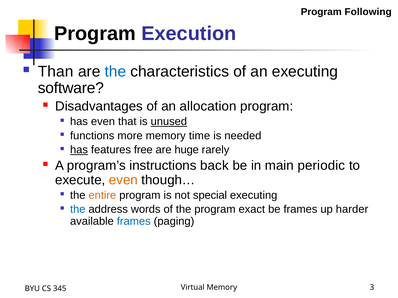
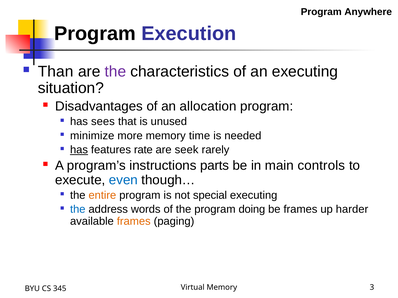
Following: Following -> Anywhere
the at (115, 72) colour: blue -> purple
software: software -> situation
has even: even -> sees
unused underline: present -> none
functions: functions -> minimize
free: free -> rate
huge: huge -> seek
back: back -> parts
periodic: periodic -> controls
even at (123, 180) colour: orange -> blue
exact: exact -> doing
frames at (134, 222) colour: blue -> orange
